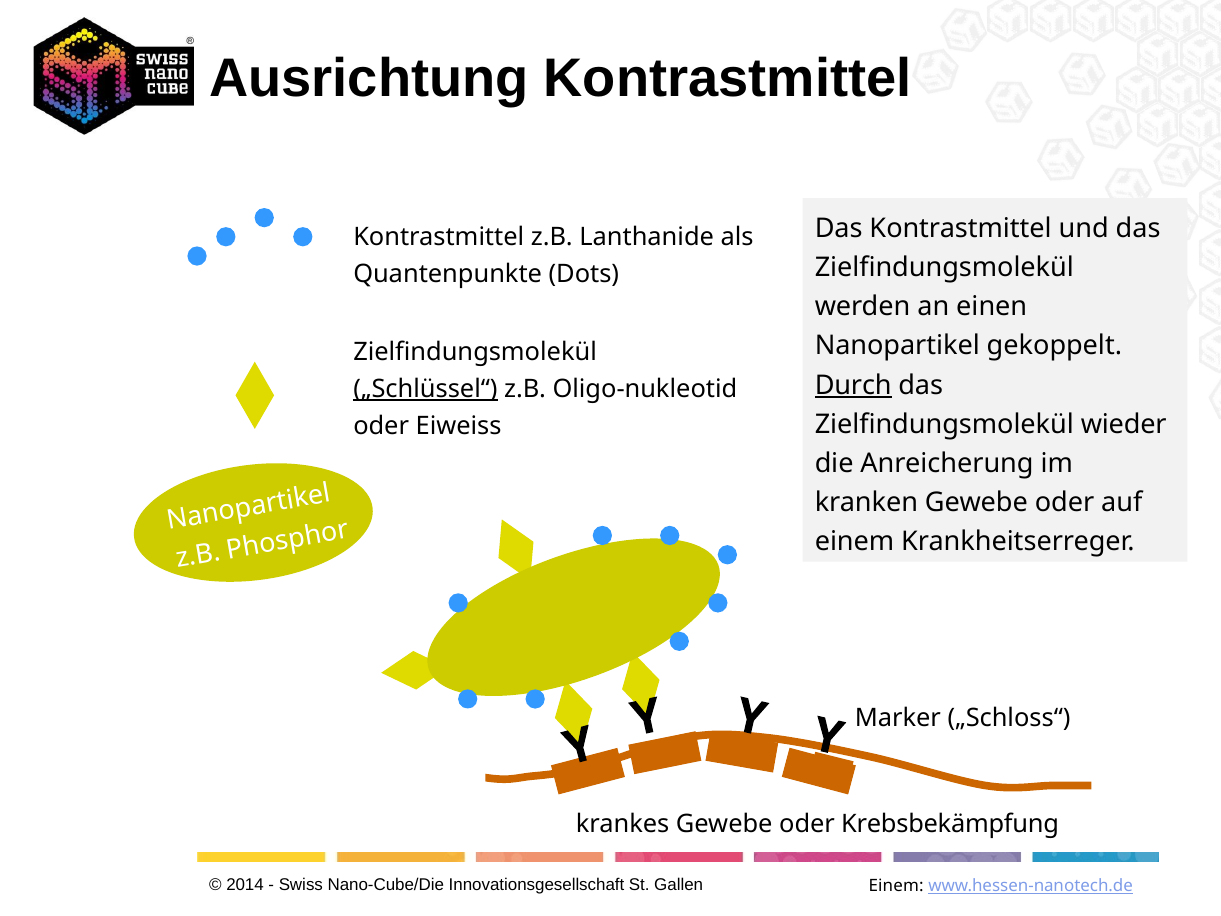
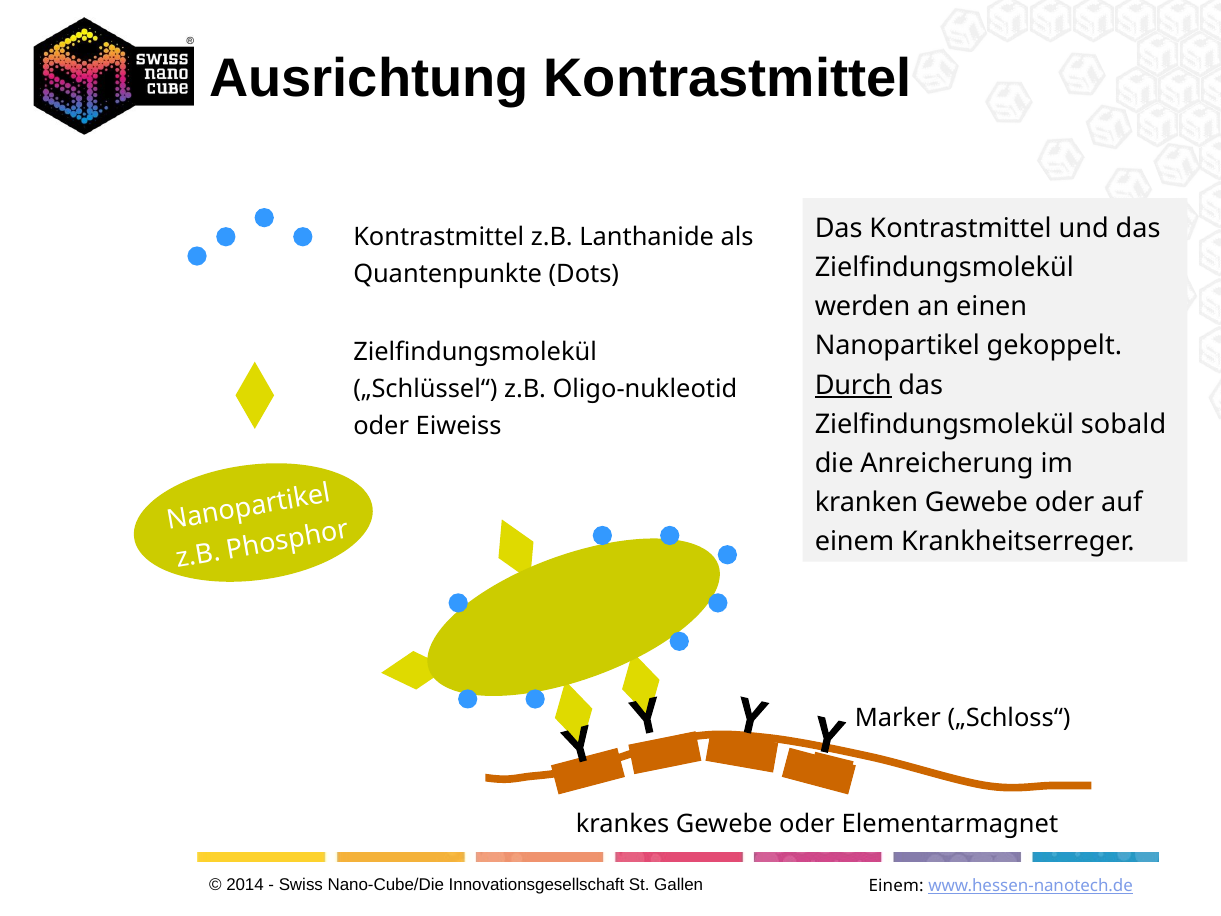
„Schlüssel“ underline: present -> none
wieder: wieder -> sobald
Krebsbekämpfung: Krebsbekämpfung -> Elementarmagnet
